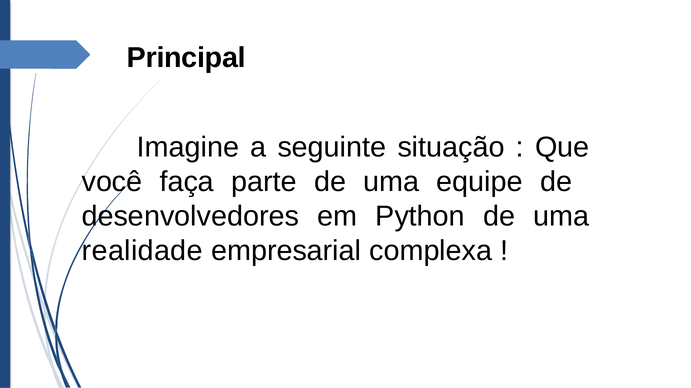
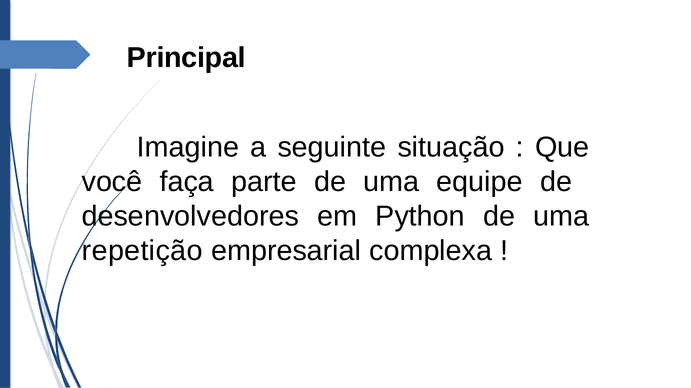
realidade: realidade -> repetição
